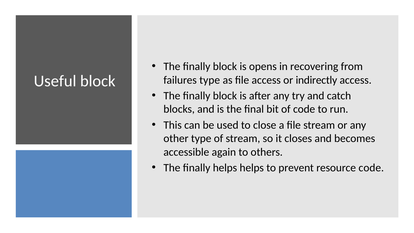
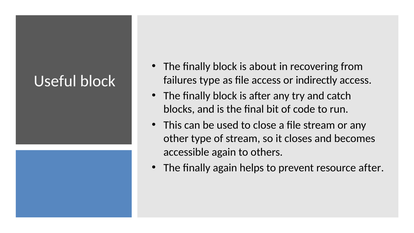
opens: opens -> about
finally helps: helps -> again
resource code: code -> after
